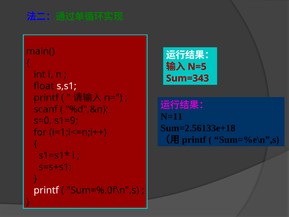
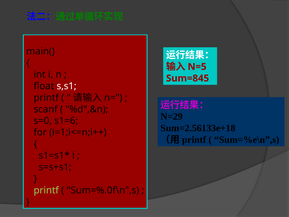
Sum=343: Sum=343 -> Sum=845
N=11: N=11 -> N=29
s1=9: s1=9 -> s1=6
printf at (46, 190) colour: white -> light green
